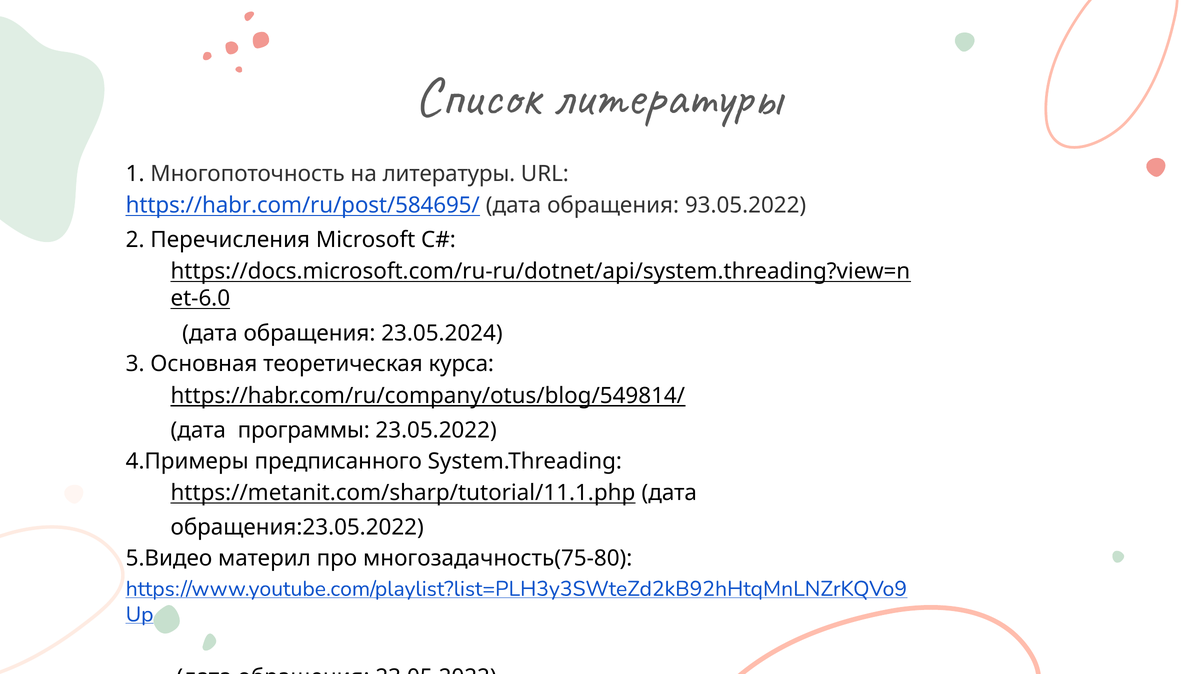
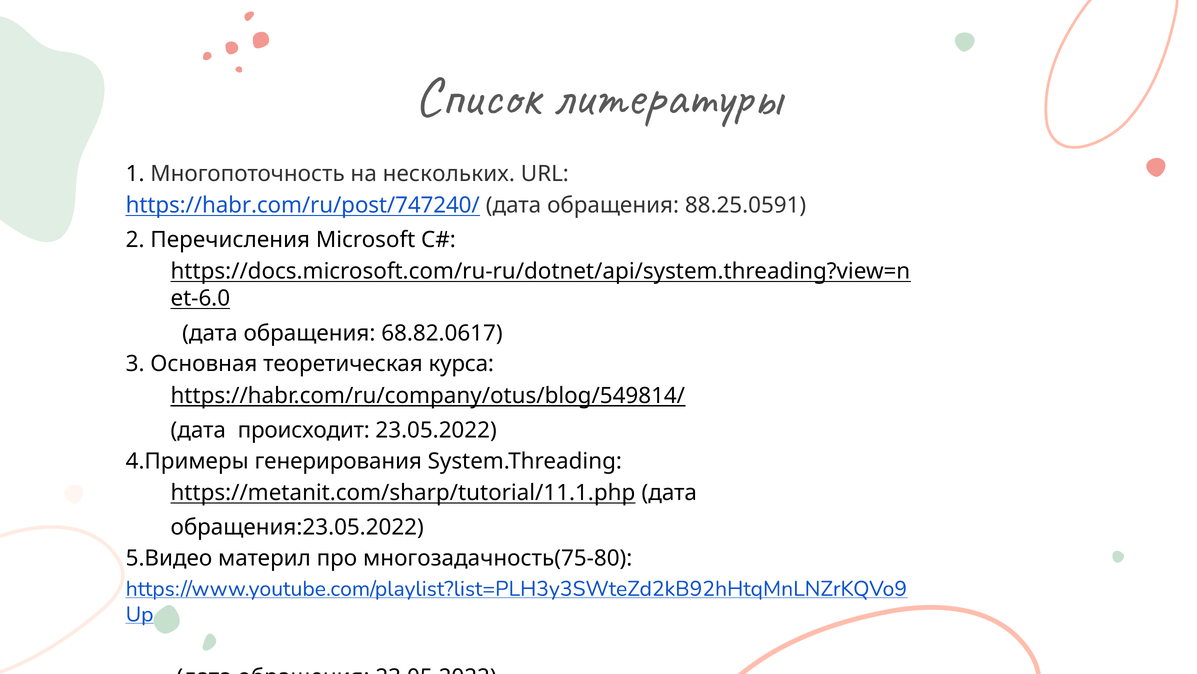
на литературы: литературы -> нескольких
https://habr.com/ru/post/584695/: https://habr.com/ru/post/584695/ -> https://habr.com/ru/post/747240/
93.05.2022: 93.05.2022 -> 88.25.0591
23.05.2024: 23.05.2024 -> 68.82.0617
программы: программы -> происходит
предписанного: предписанного -> генерирования
